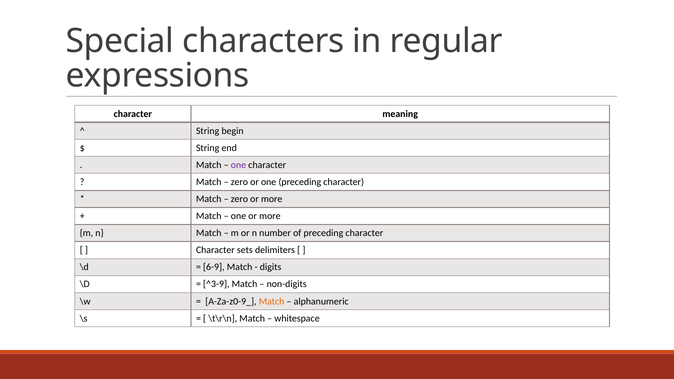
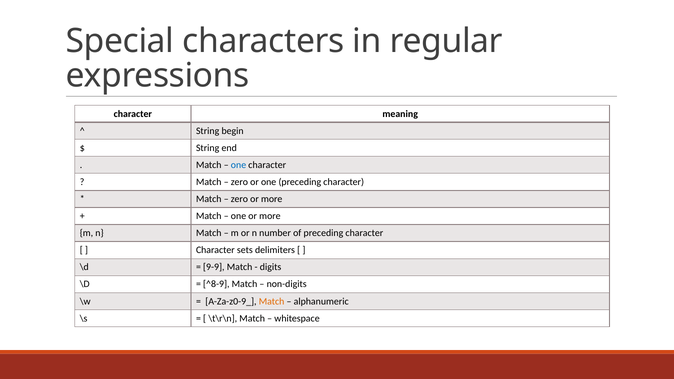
one at (239, 165) colour: purple -> blue
6-9: 6-9 -> 9-9
^3-9: ^3-9 -> ^8-9
